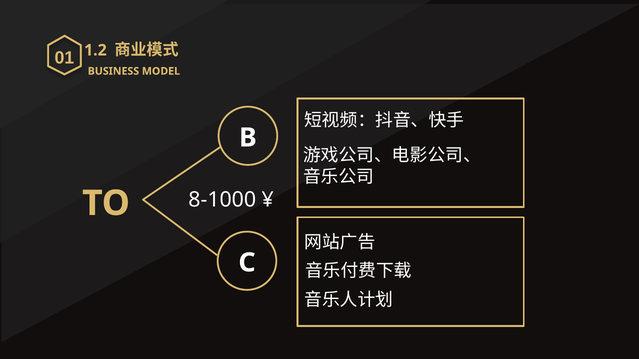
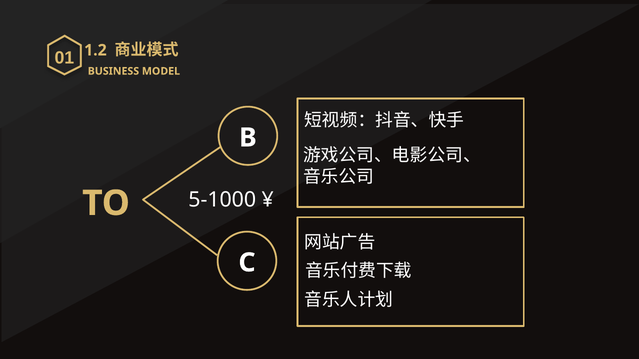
8-1000: 8-1000 -> 5-1000
